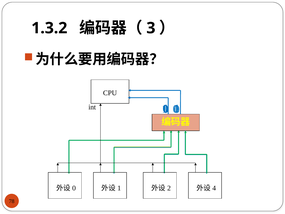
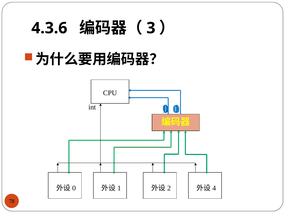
1.3.2: 1.3.2 -> 4.3.6
